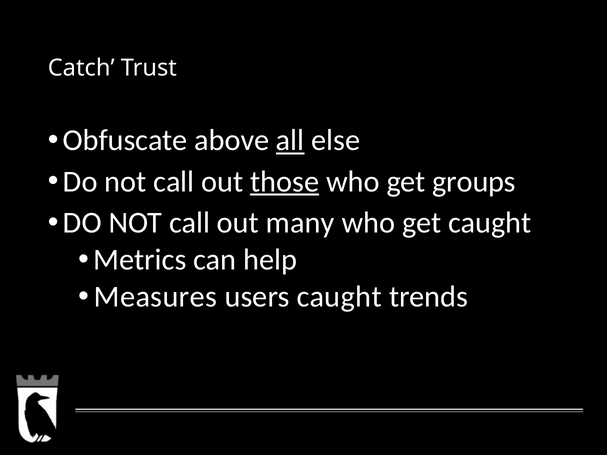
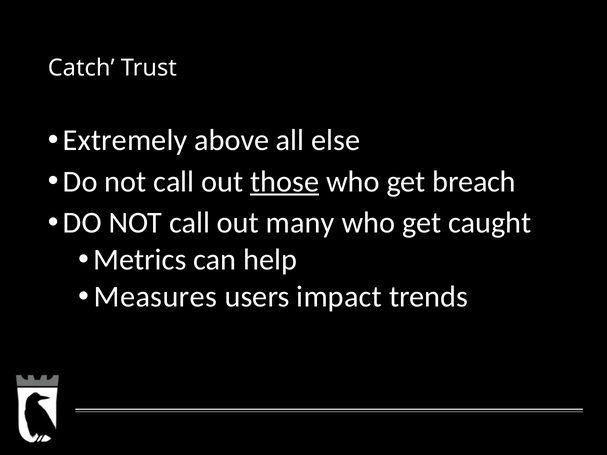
Obfuscate: Obfuscate -> Extremely
all underline: present -> none
groups: groups -> breach
users caught: caught -> impact
